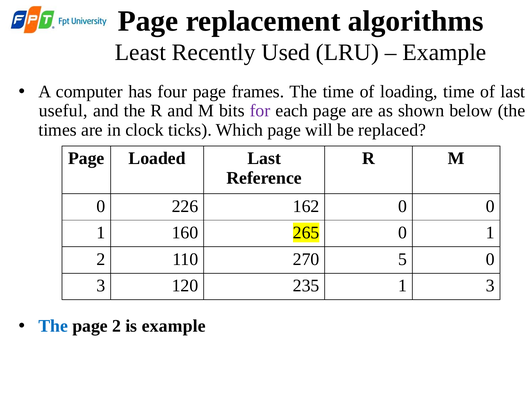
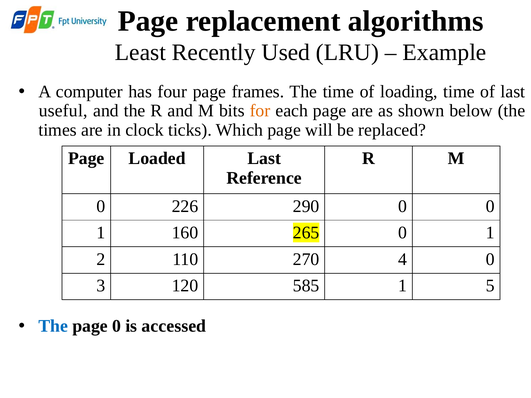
for colour: purple -> orange
162: 162 -> 290
5: 5 -> 4
235: 235 -> 585
1 3: 3 -> 5
page 2: 2 -> 0
is example: example -> accessed
